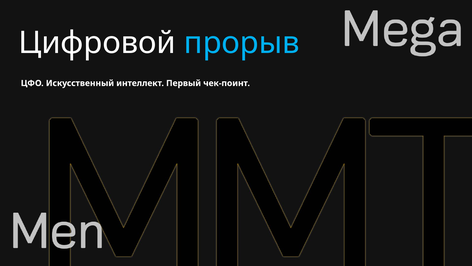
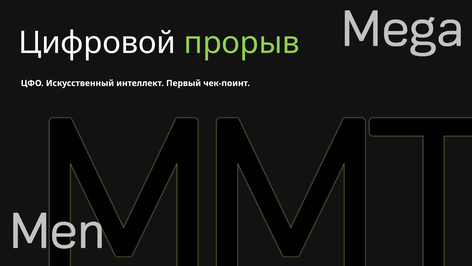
прорыв colour: light blue -> light green
